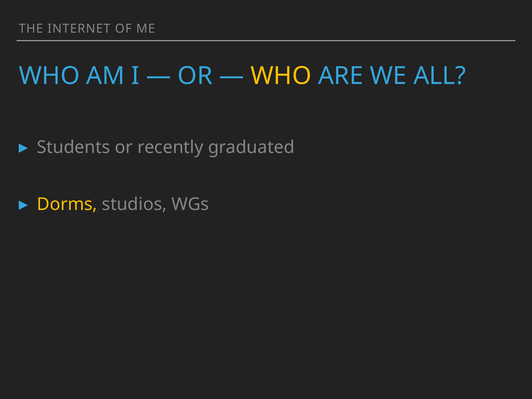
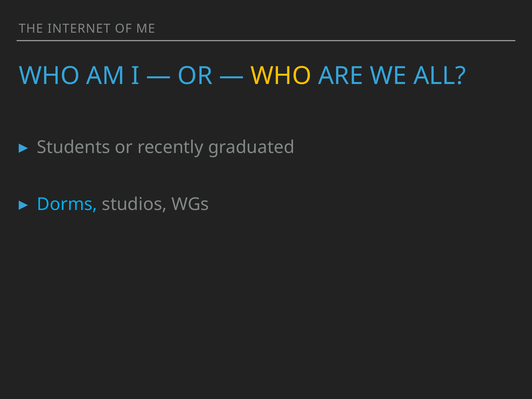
Dorms colour: yellow -> light blue
